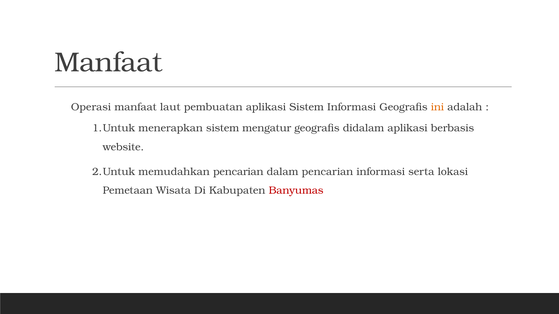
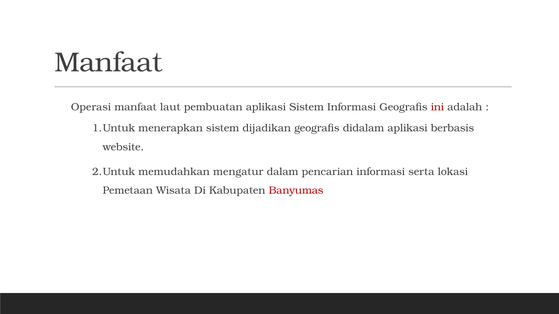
ini colour: orange -> red
mengatur: mengatur -> dijadikan
memudahkan pencarian: pencarian -> mengatur
